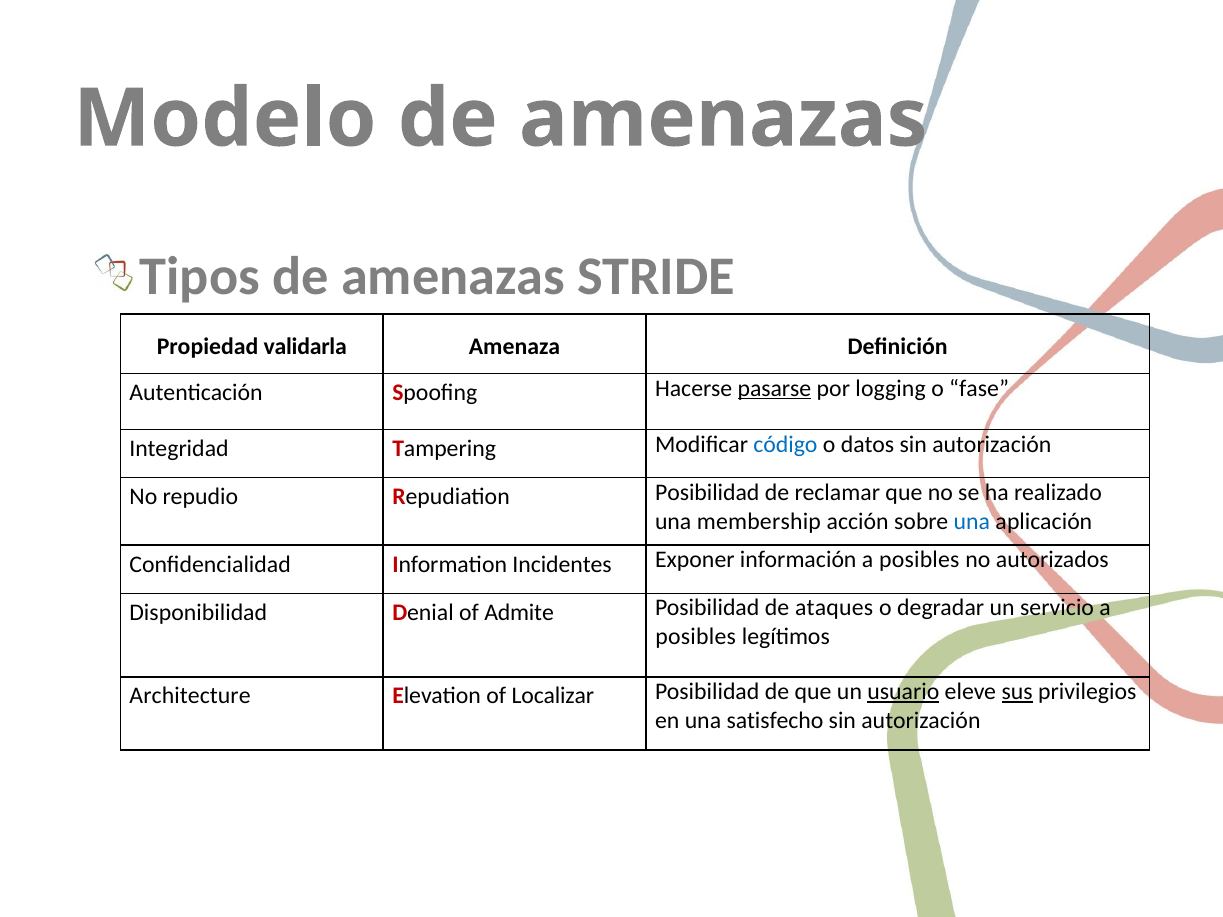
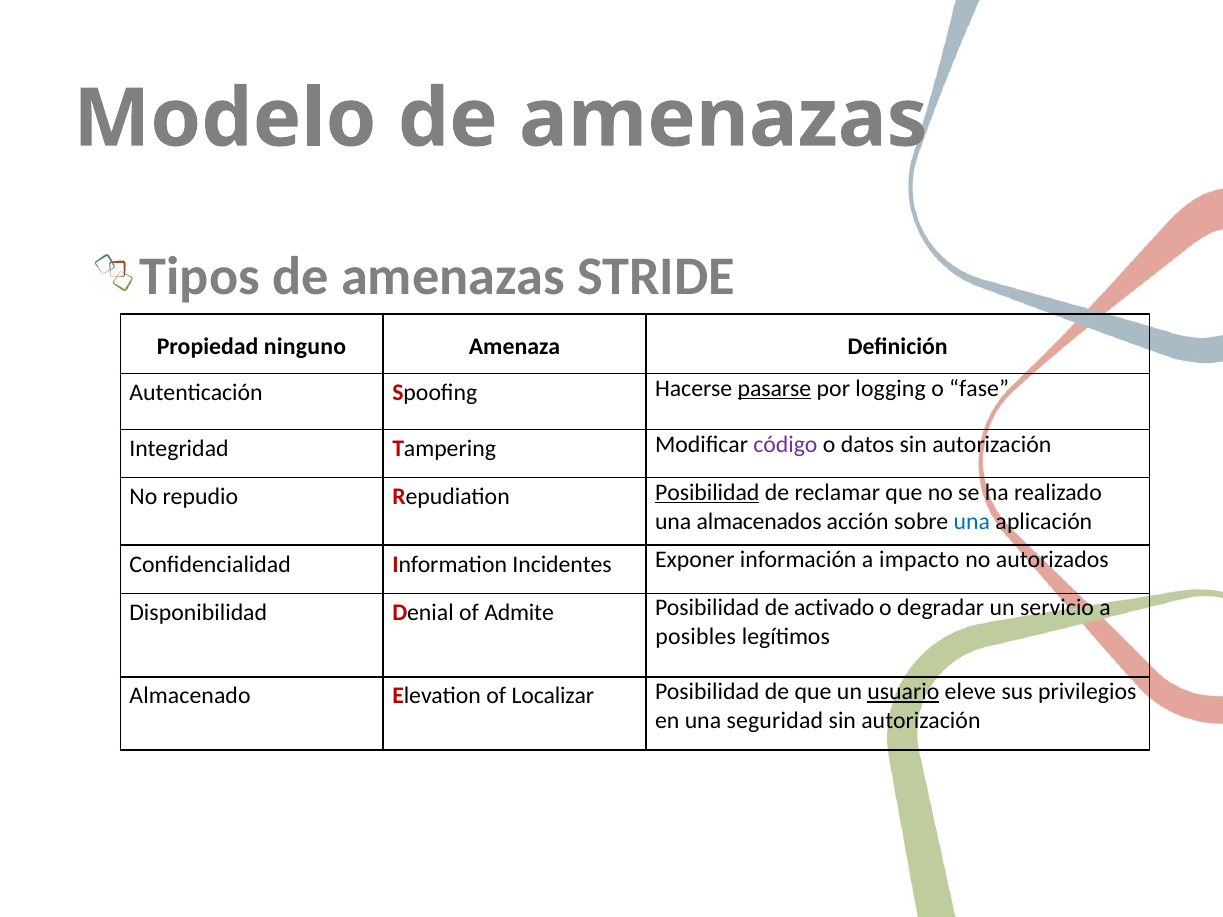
validarla: validarla -> ninguno
código colour: blue -> purple
Posibilidad at (707, 493) underline: none -> present
membership: membership -> almacenados
información a posibles: posibles -> impacto
ataques: ataques -> activado
Architecture: Architecture -> Almacenado
sus underline: present -> none
satisfecho: satisfecho -> seguridad
